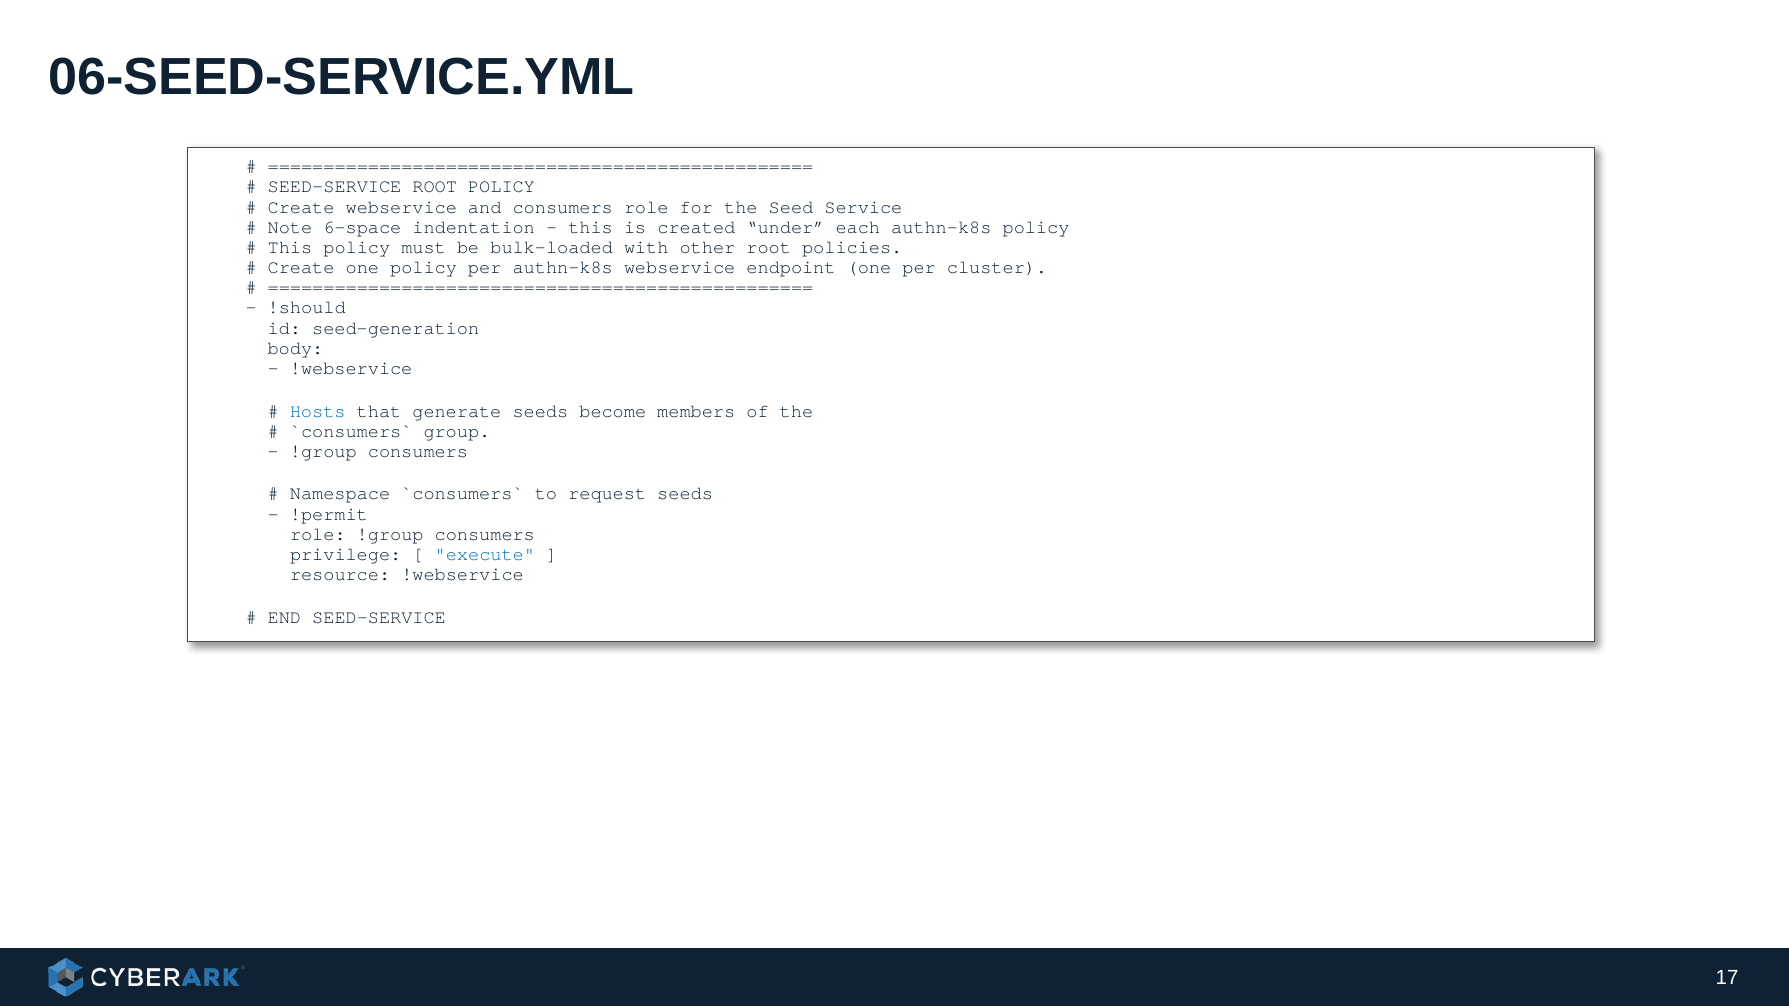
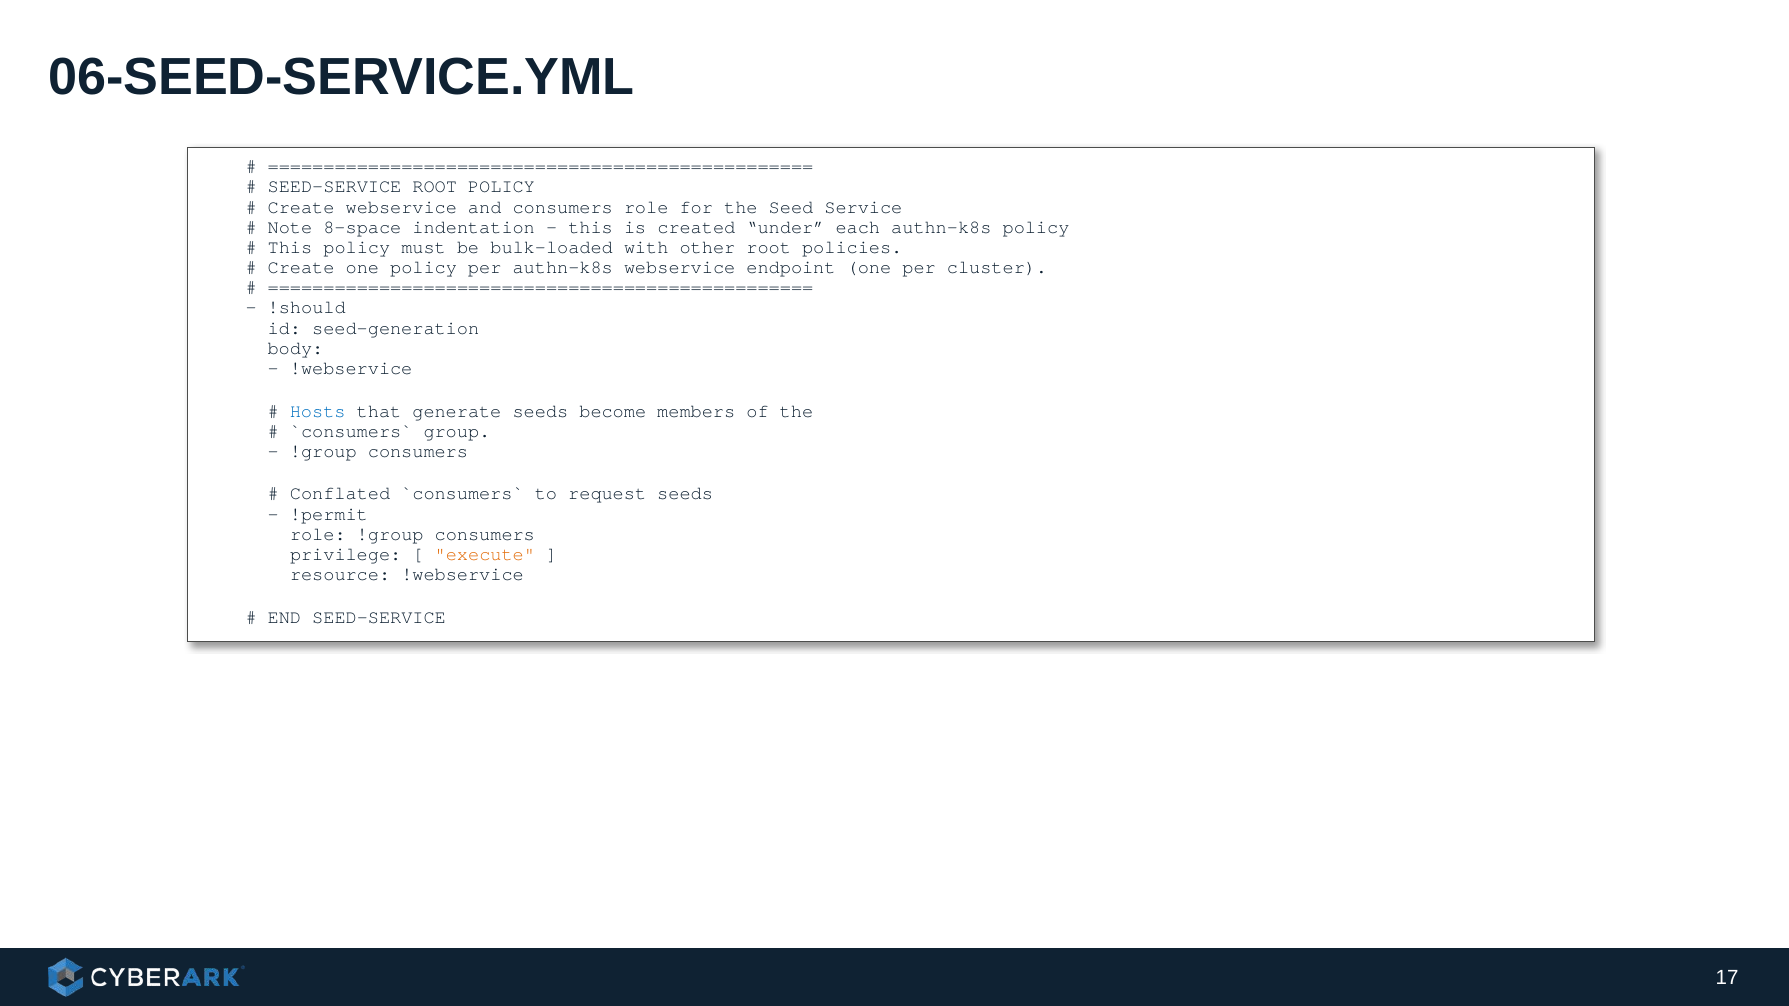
6-space: 6-space -> 8-space
Namespace: Namespace -> Conflated
execute colour: blue -> orange
